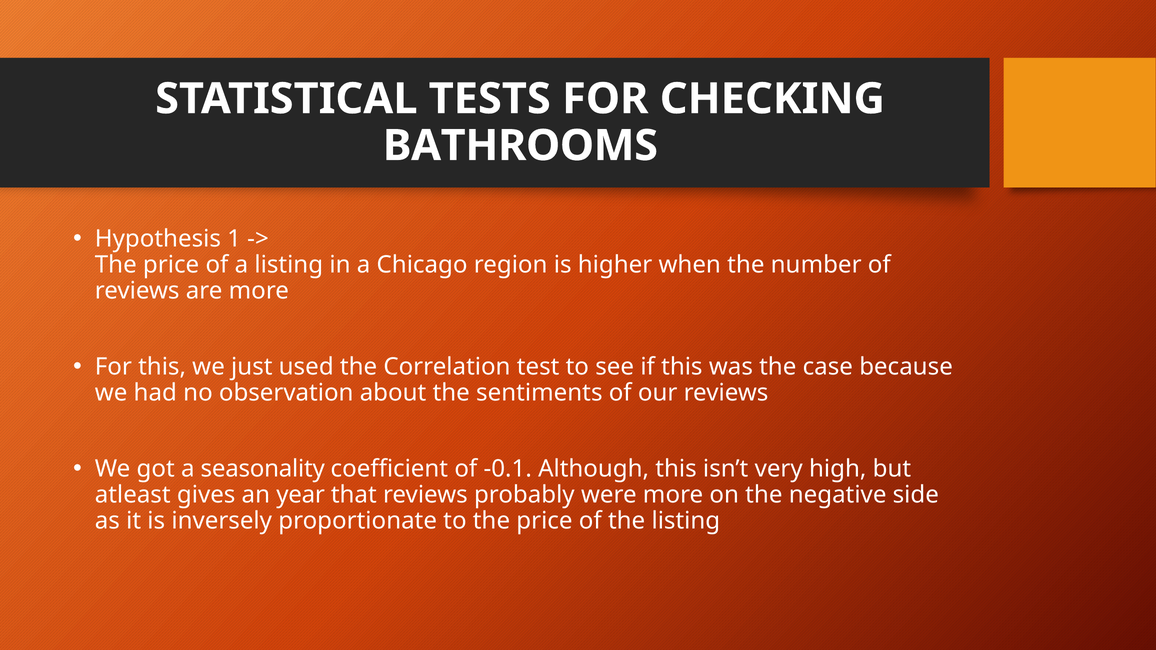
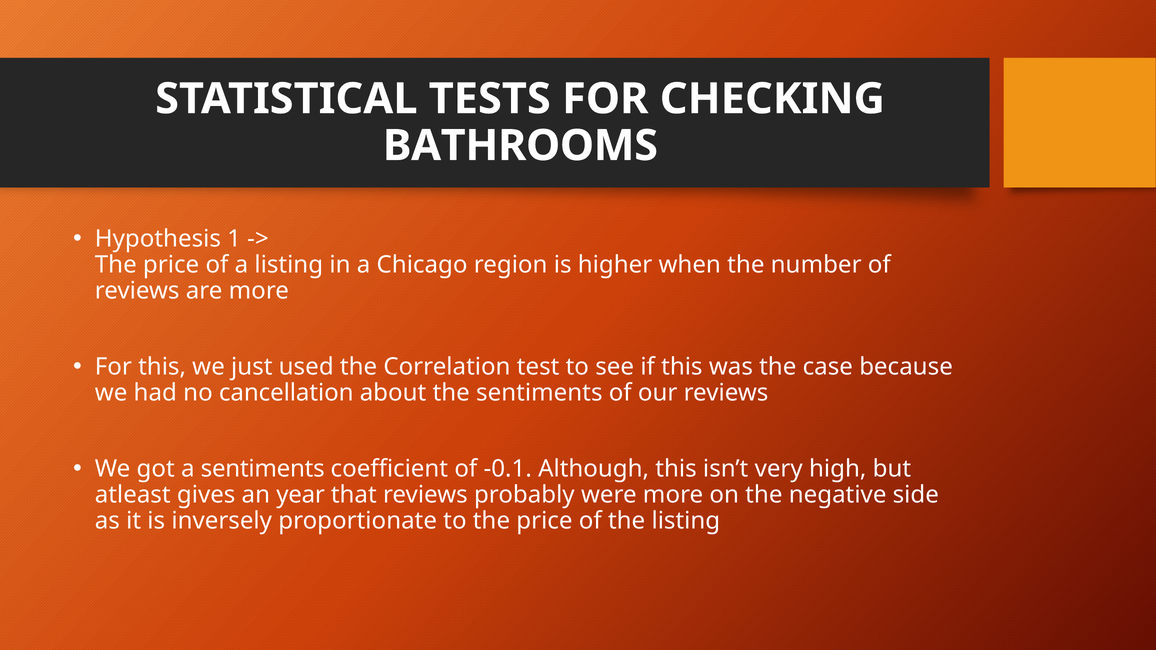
observation: observation -> cancellation
a seasonality: seasonality -> sentiments
